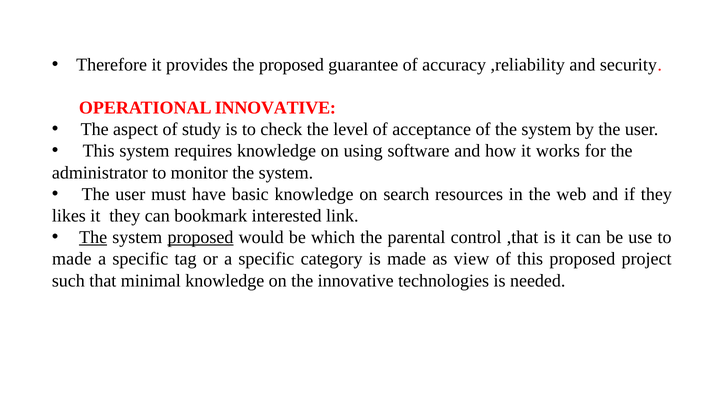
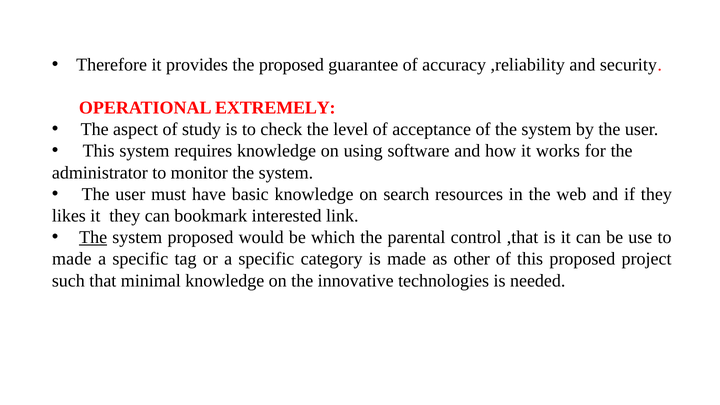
OPERATIONAL INNOVATIVE: INNOVATIVE -> EXTREMELY
proposed at (200, 237) underline: present -> none
view: view -> other
